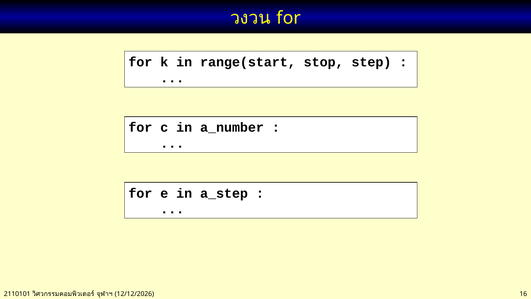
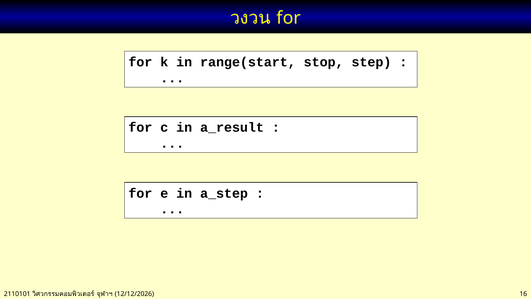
a_number: a_number -> a_result
